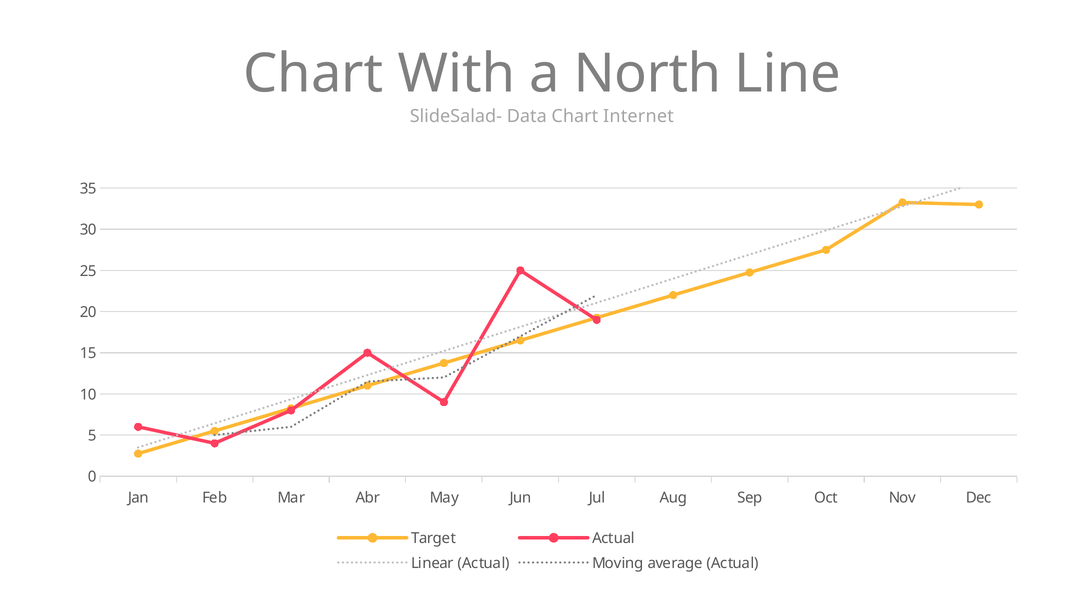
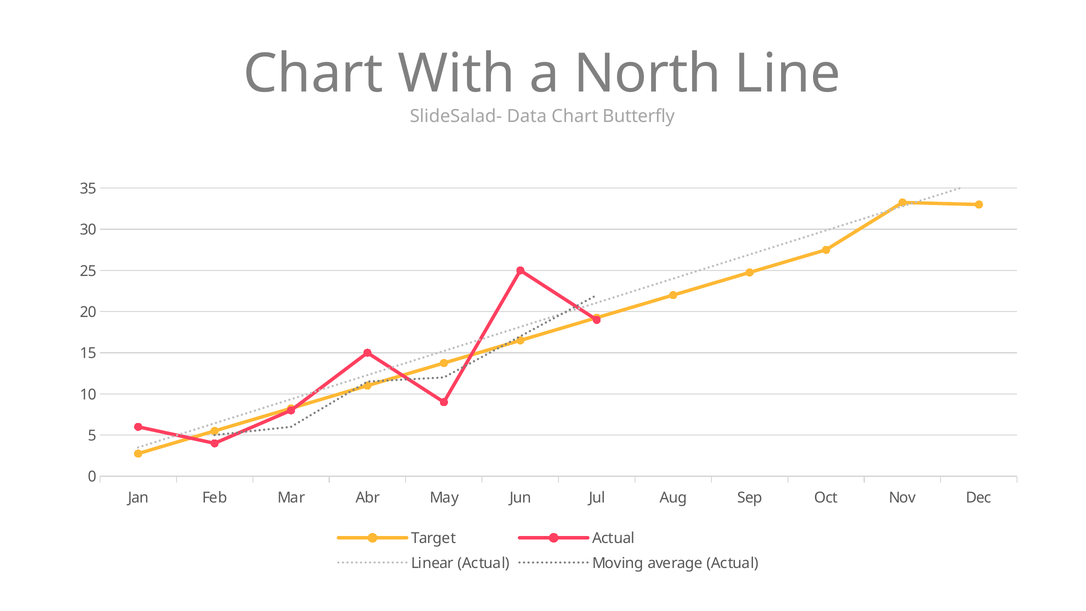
Internet: Internet -> Butterfly
